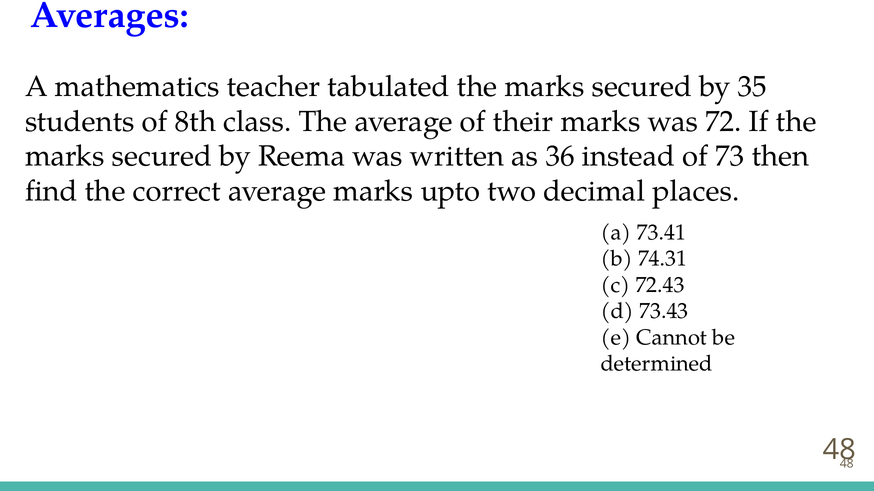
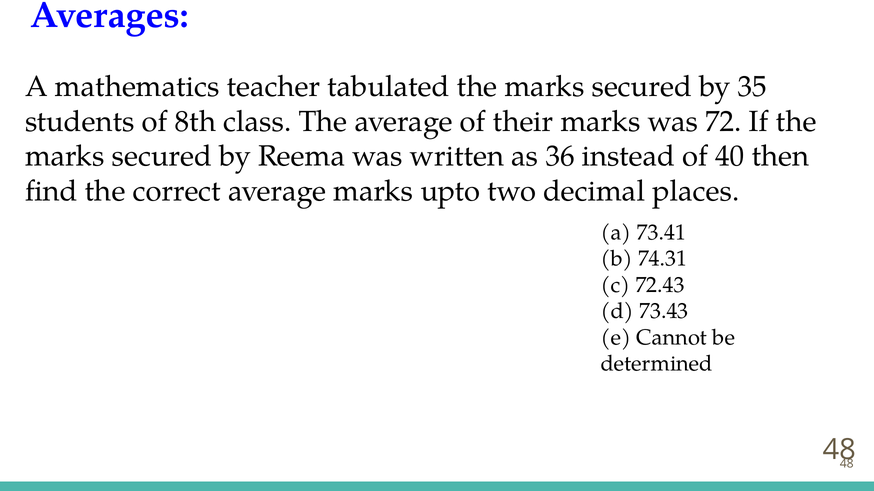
73: 73 -> 40
